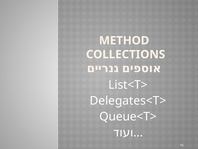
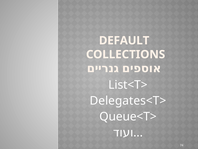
METHOD: METHOD -> DEFAULT
